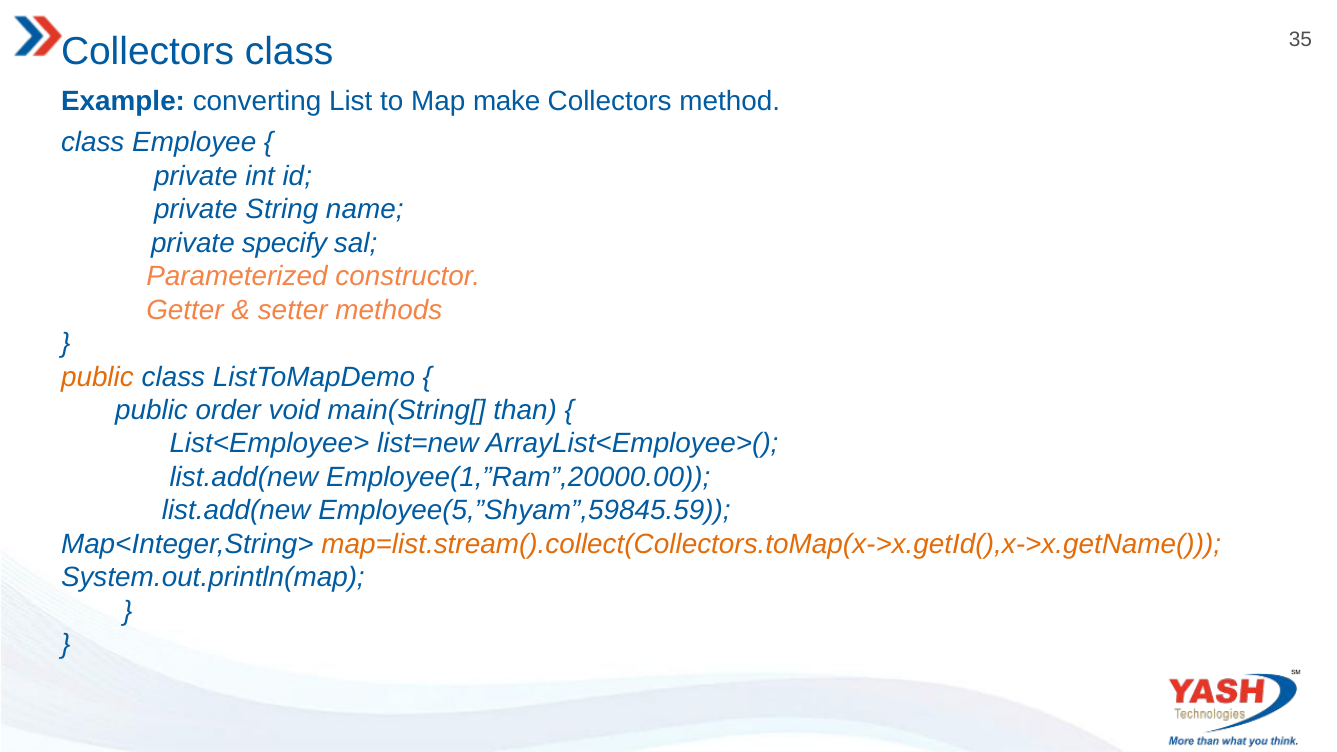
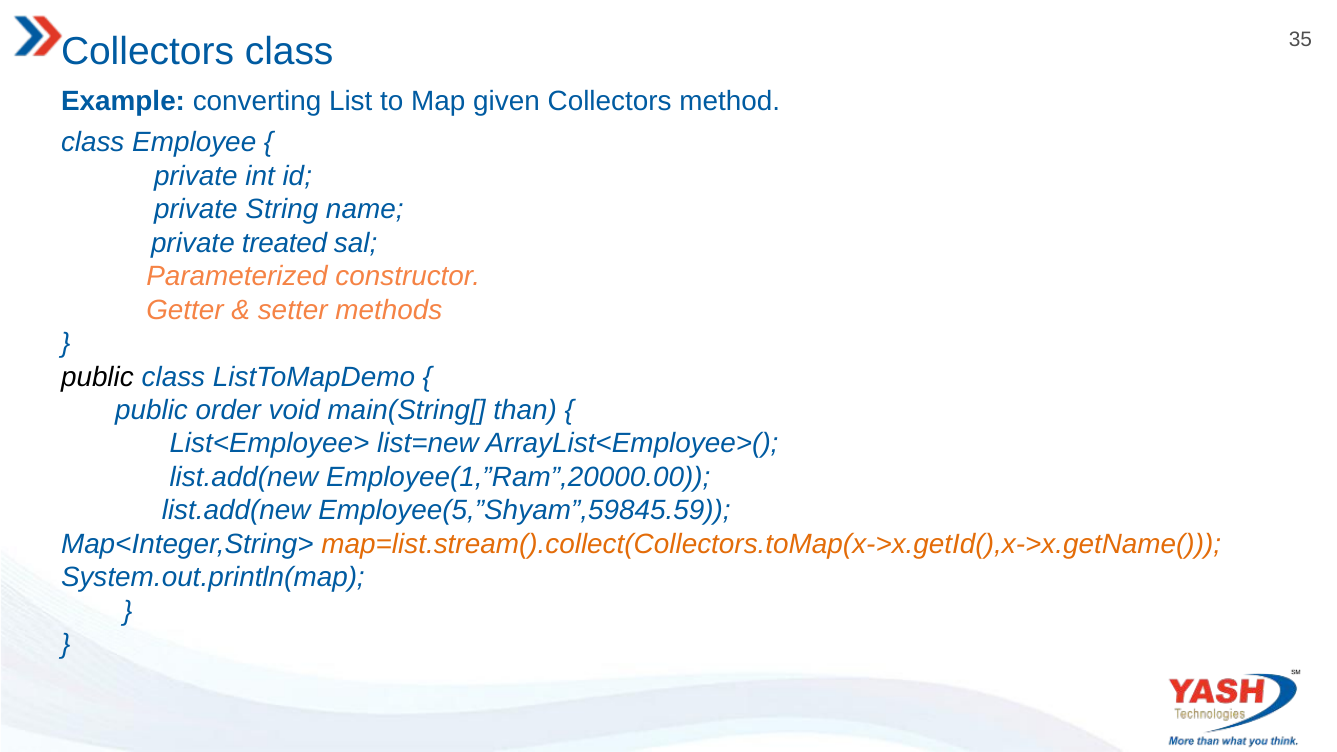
make: make -> given
specify: specify -> treated
public at (97, 377) colour: orange -> black
